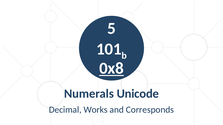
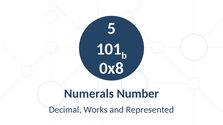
0x8 underline: present -> none
Unicode: Unicode -> Number
Corresponds: Corresponds -> Represented
